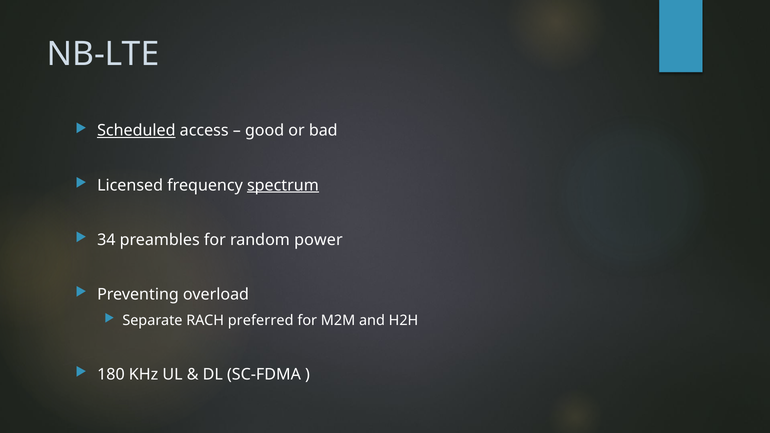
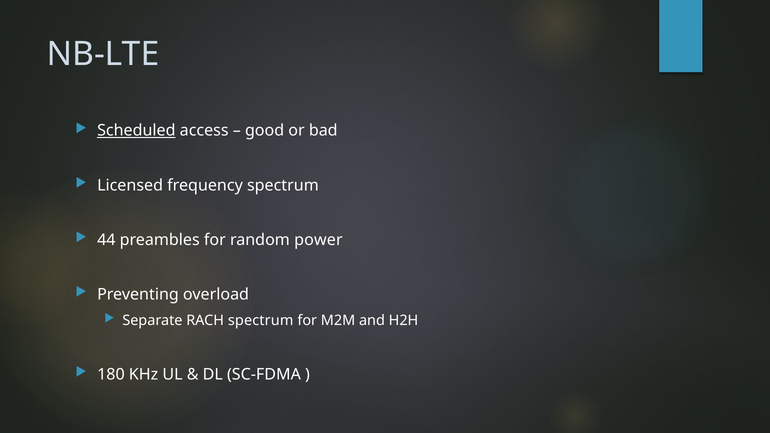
spectrum at (283, 185) underline: present -> none
34: 34 -> 44
RACH preferred: preferred -> spectrum
